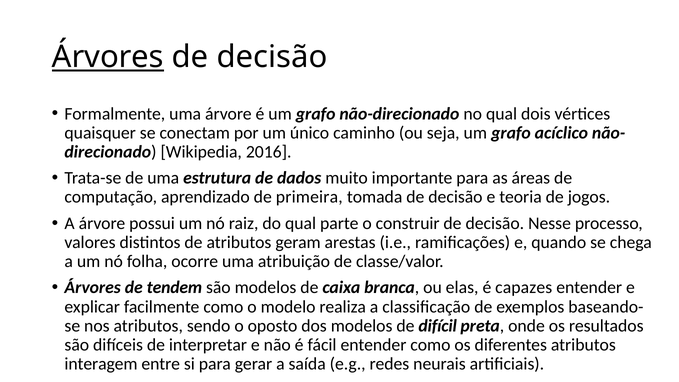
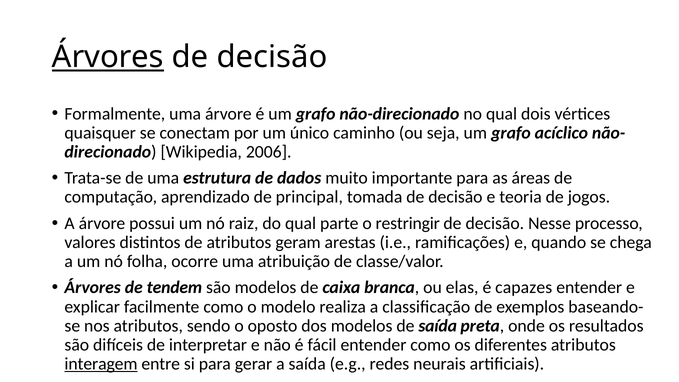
2016: 2016 -> 2006
primeira: primeira -> principal
construir: construir -> restringir
de difícil: difícil -> saída
interagem underline: none -> present
